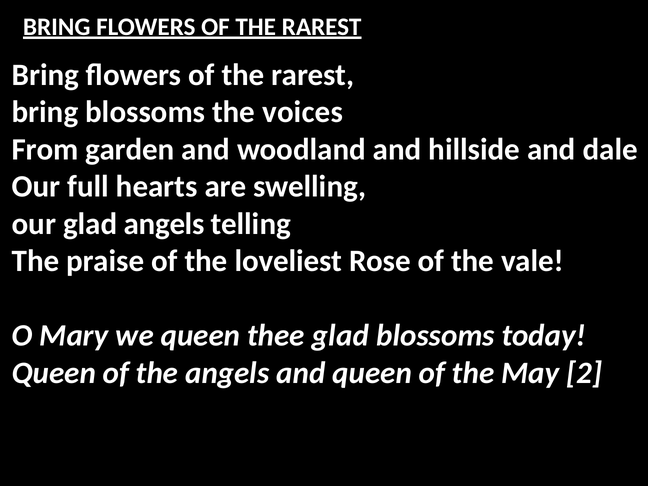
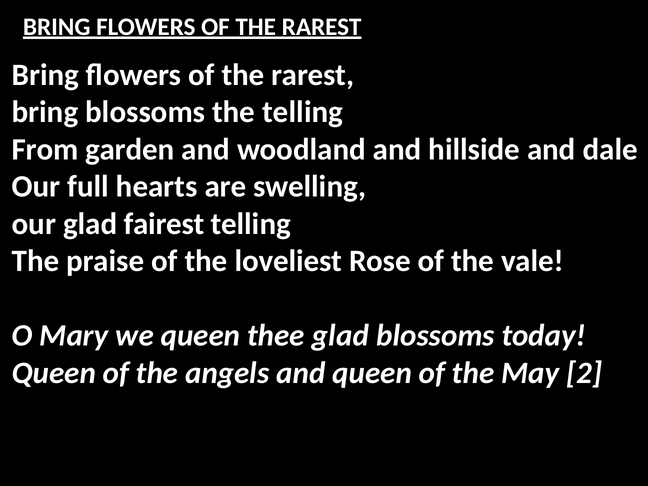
the voices: voices -> telling
glad angels: angels -> fairest
